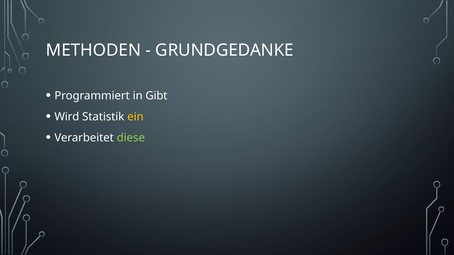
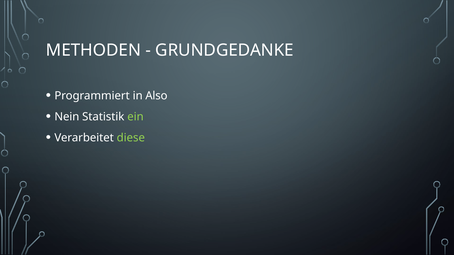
Gibt: Gibt -> Also
Wird: Wird -> Nein
ein colour: yellow -> light green
